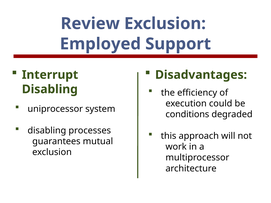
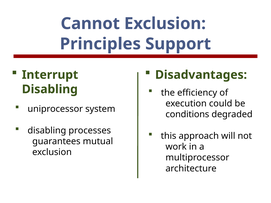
Review: Review -> Cannot
Employed: Employed -> Principles
